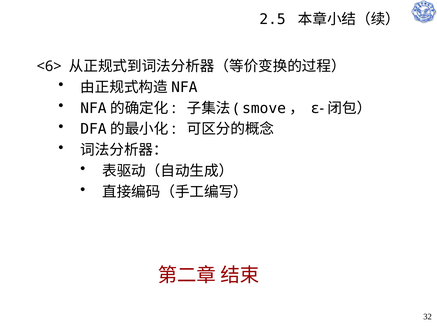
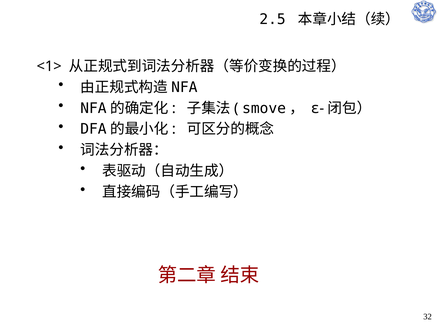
<6>: <6> -> <1>
